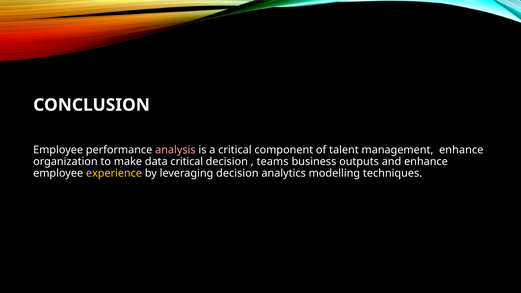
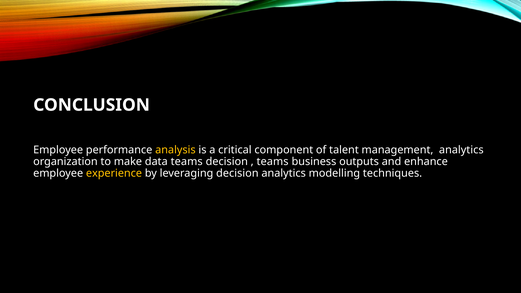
analysis colour: pink -> yellow
management enhance: enhance -> analytics
data critical: critical -> teams
